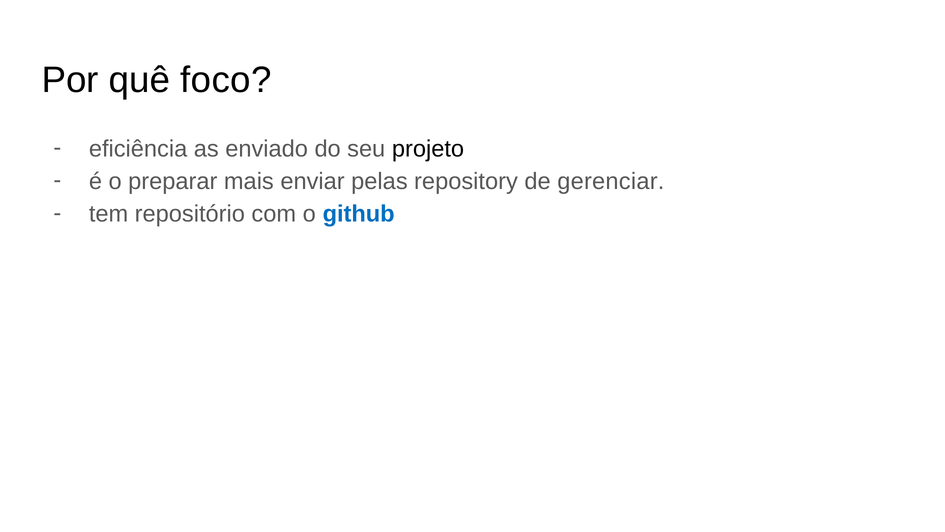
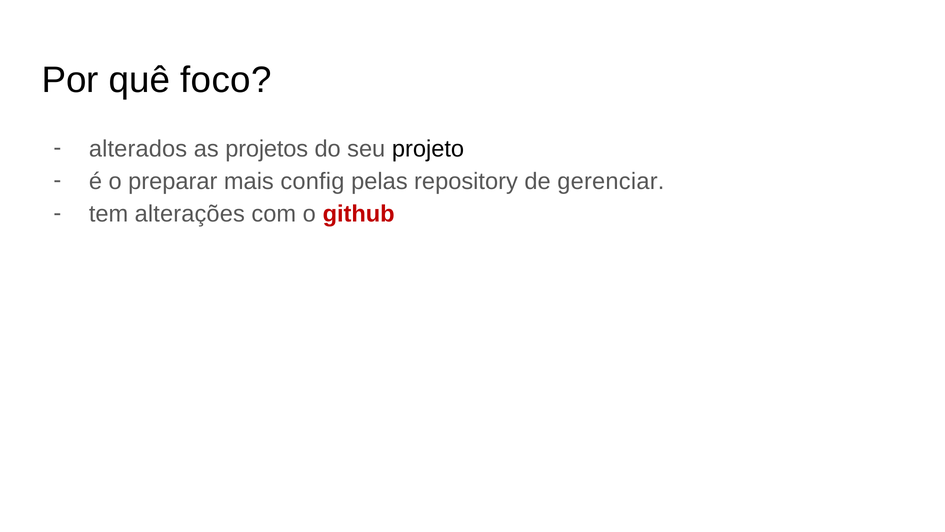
eficiência: eficiência -> alterados
enviado: enviado -> projetos
enviar: enviar -> config
repositório: repositório -> alterações
github colour: blue -> red
